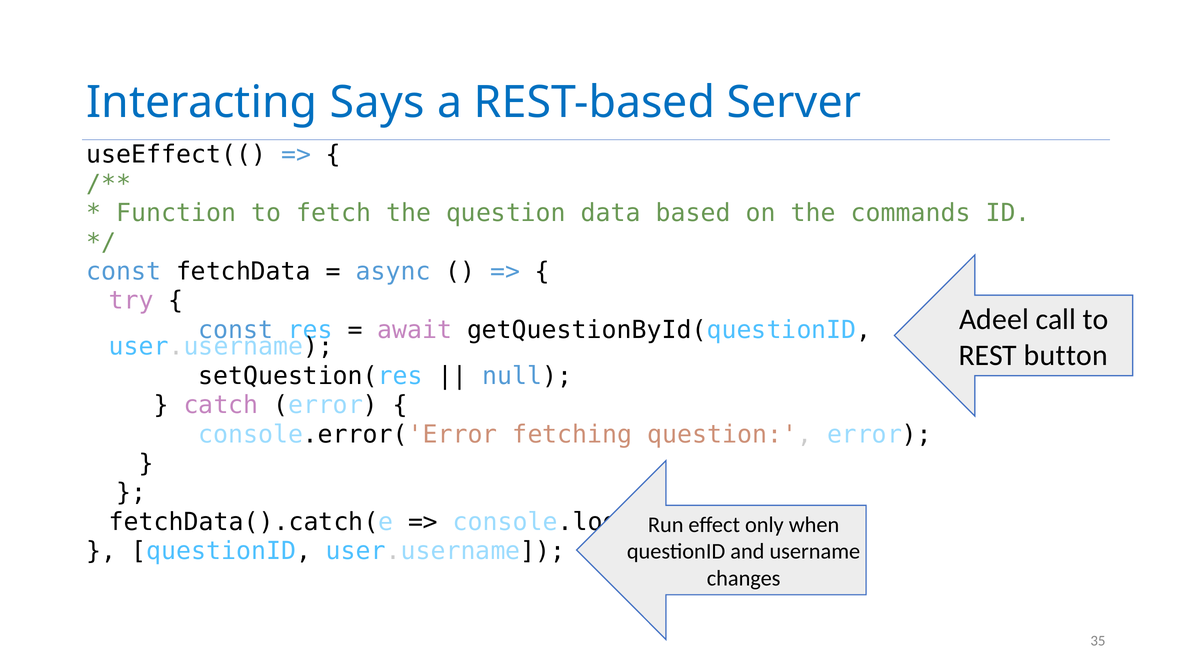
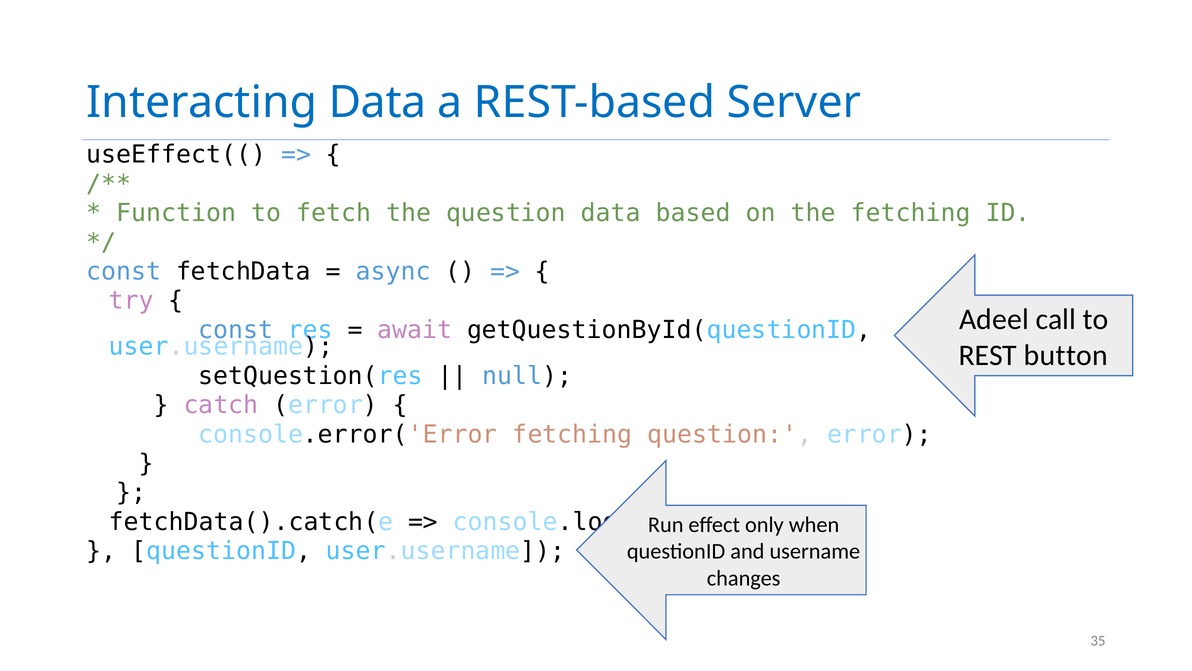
Interacting Says: Says -> Data
the commands: commands -> fetching
